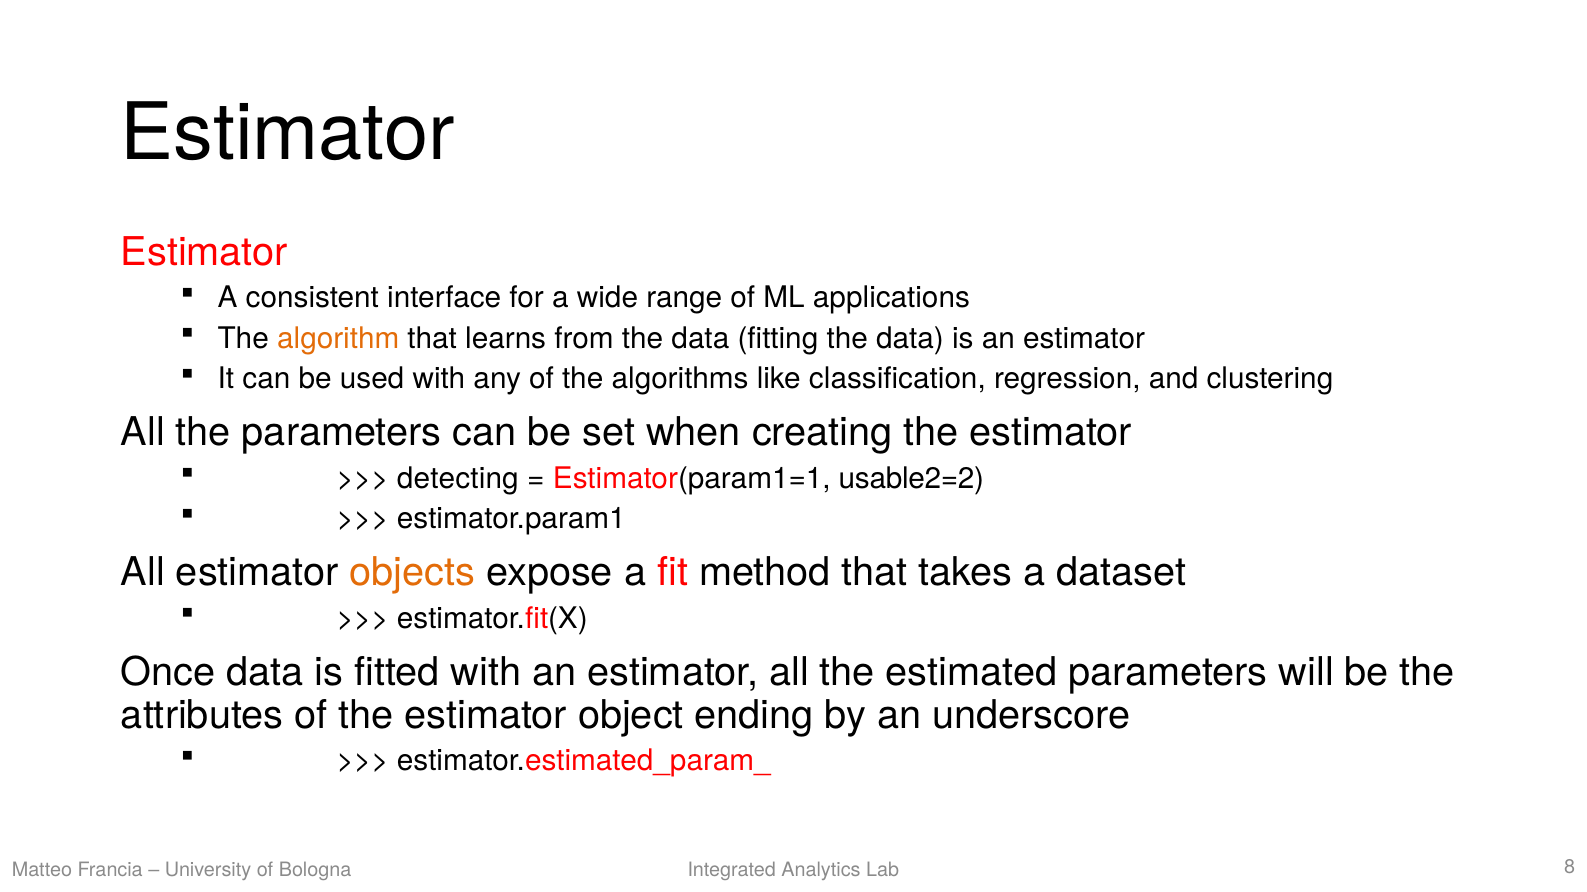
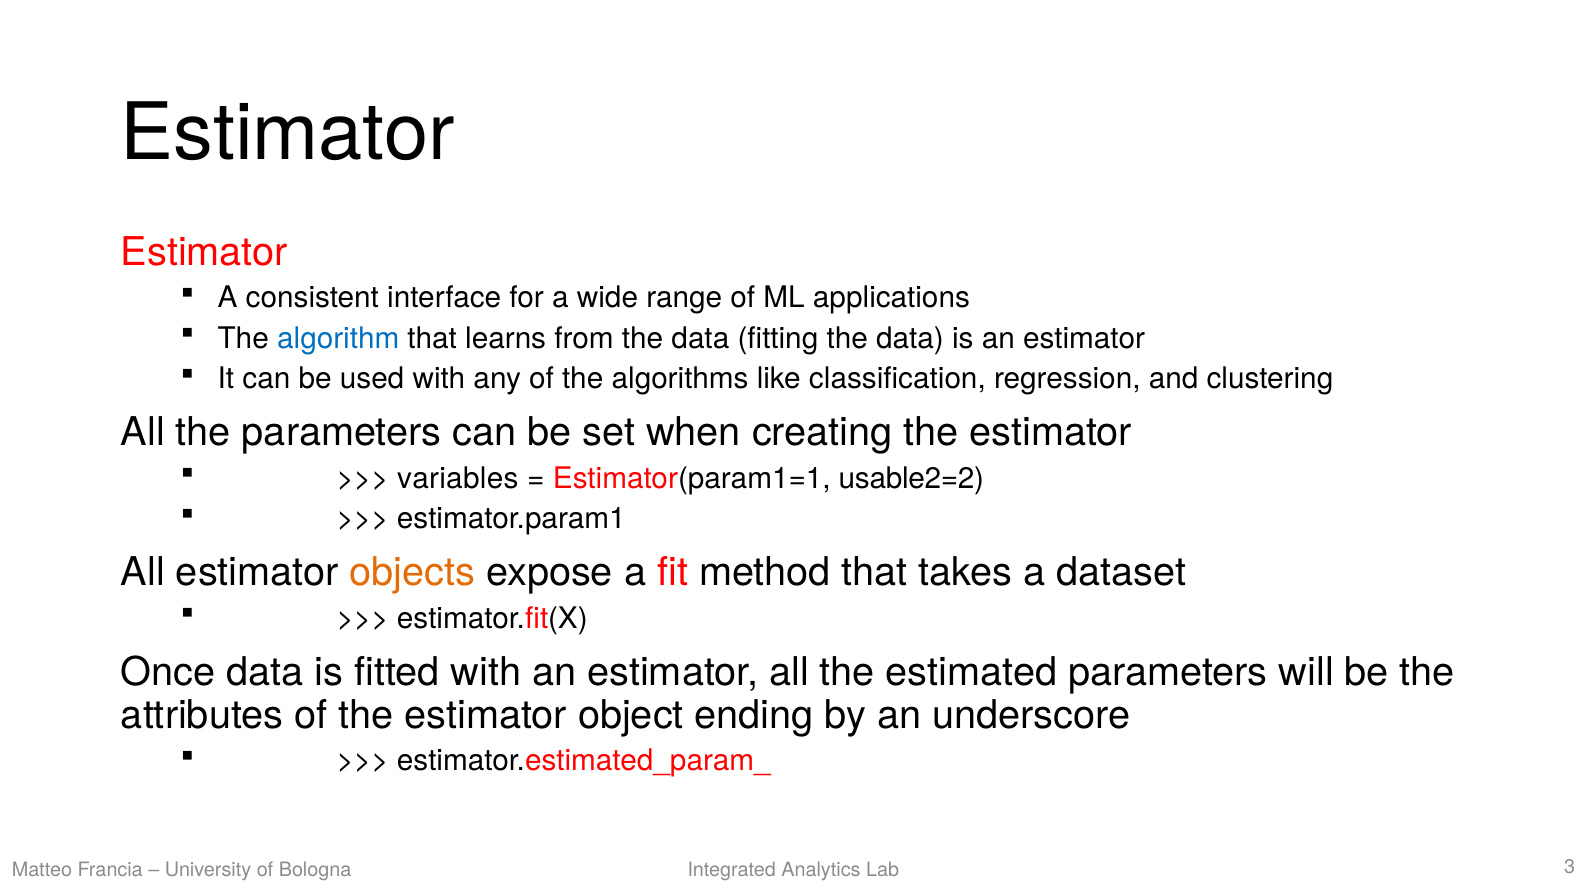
algorithm colour: orange -> blue
detecting: detecting -> variables
8: 8 -> 3
